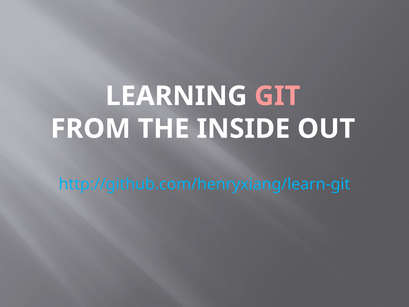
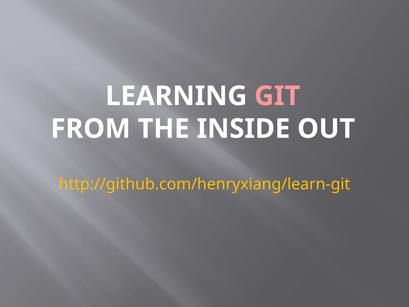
http://github.com/henryxiang/learn-git colour: light blue -> yellow
